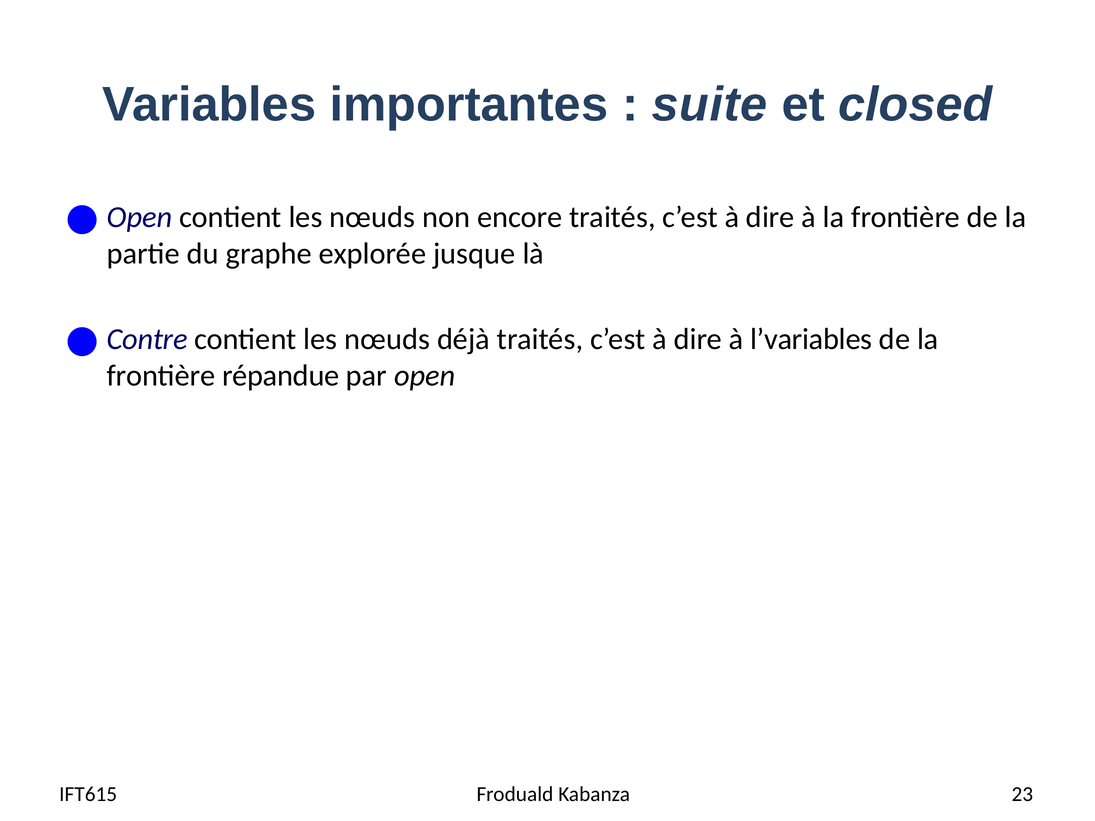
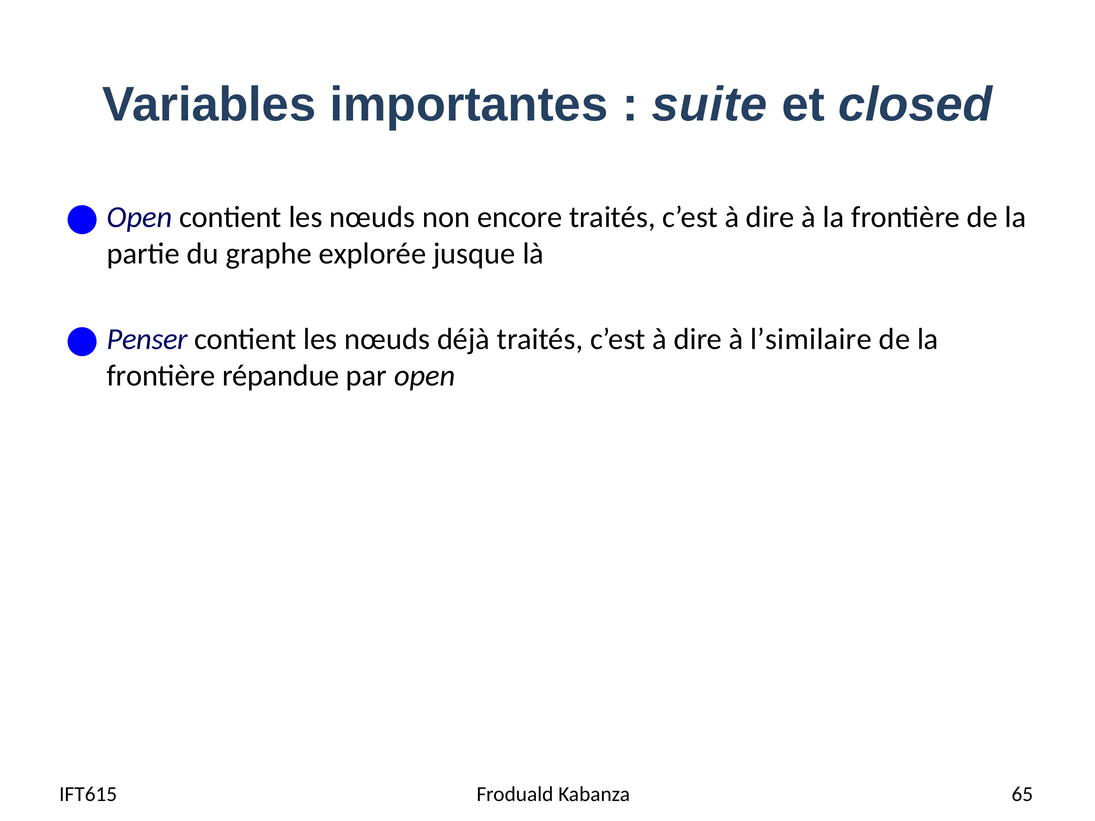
Contre: Contre -> Penser
l’variables: l’variables -> l’similaire
23: 23 -> 65
